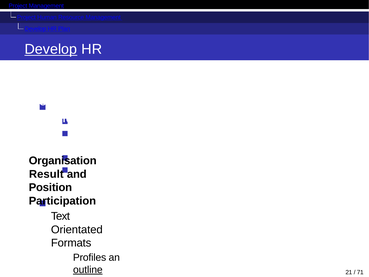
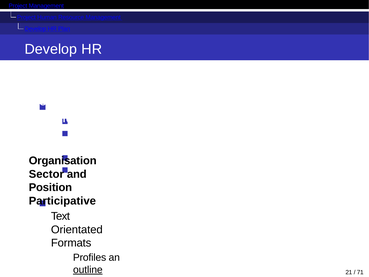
Develop at (51, 49) underline: present -> none
Result: Result -> Sector
Participation: Participation -> Participative
